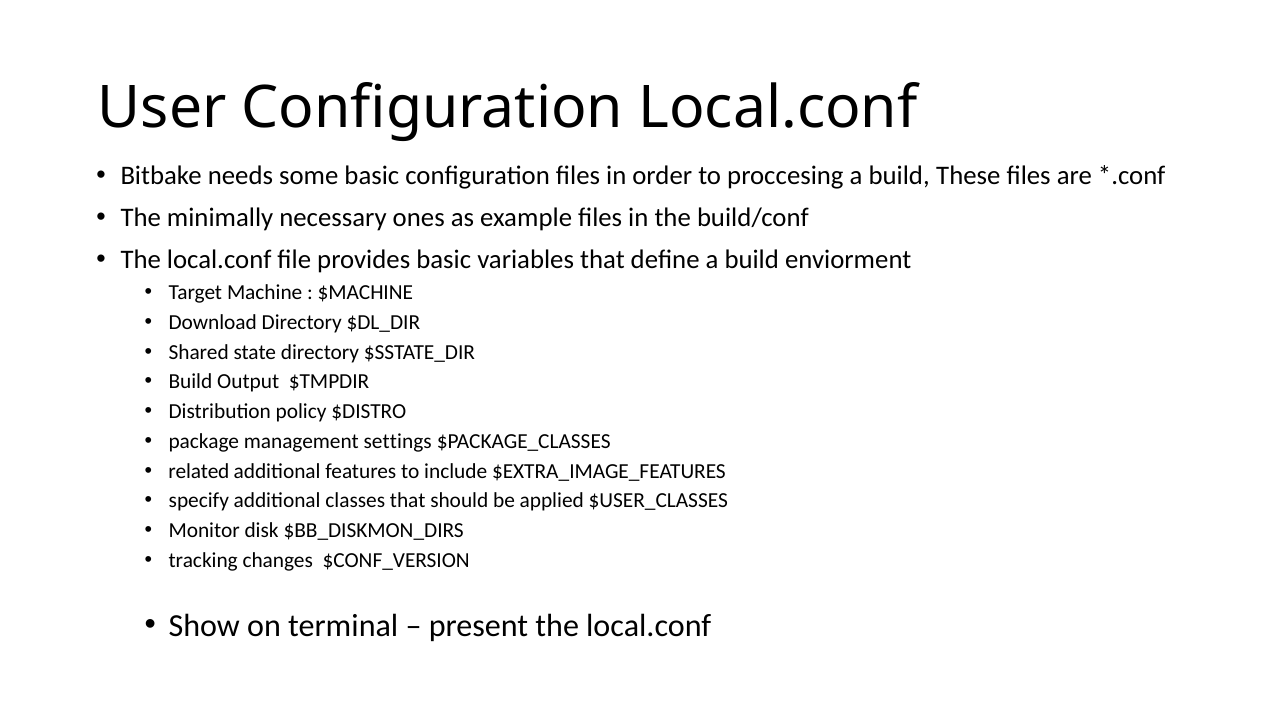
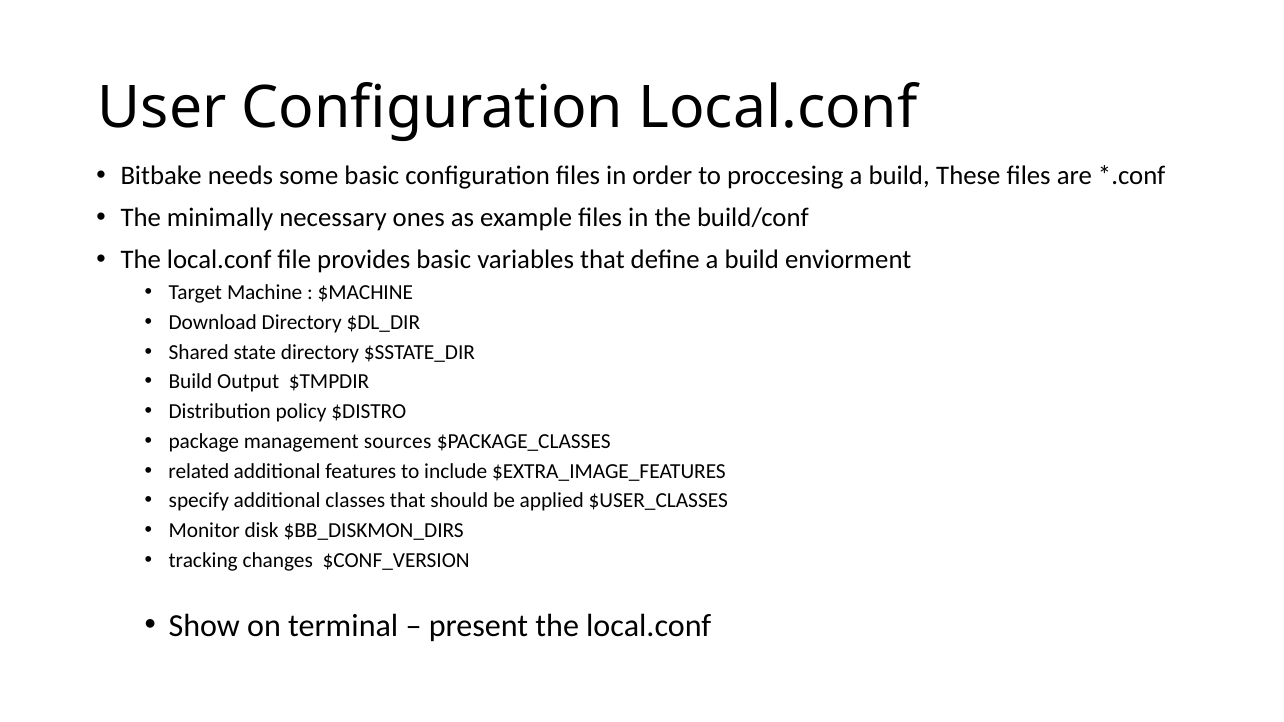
settings: settings -> sources
